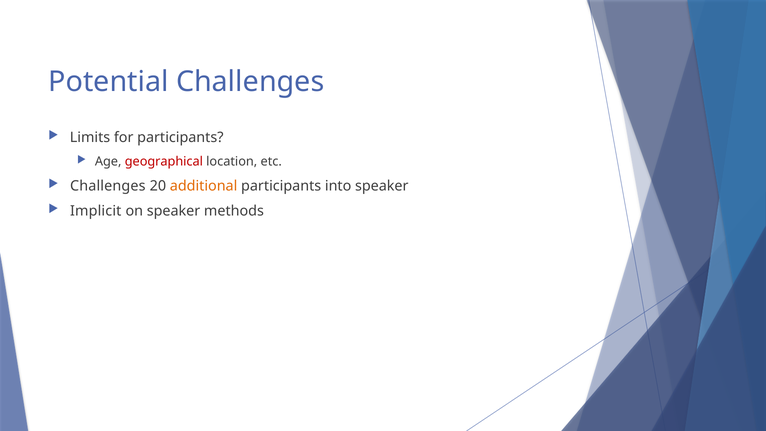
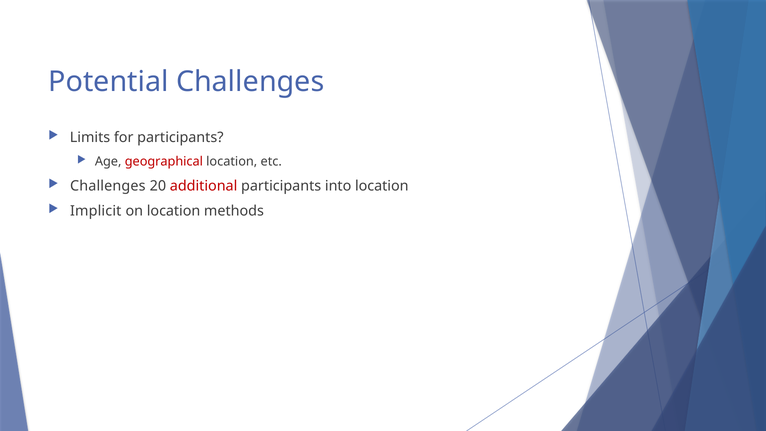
additional colour: orange -> red
into speaker: speaker -> location
on speaker: speaker -> location
